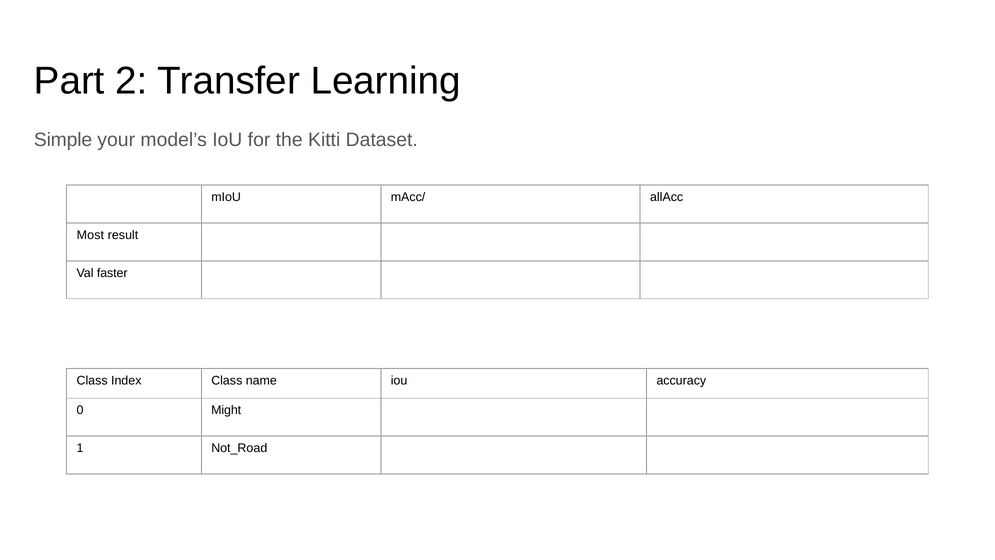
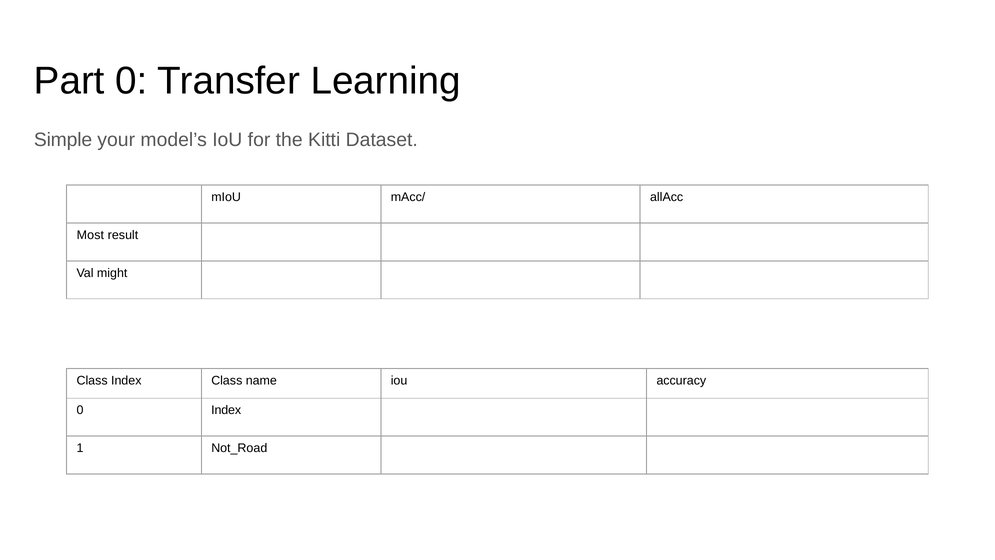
Part 2: 2 -> 0
faster: faster -> might
0 Might: Might -> Index
